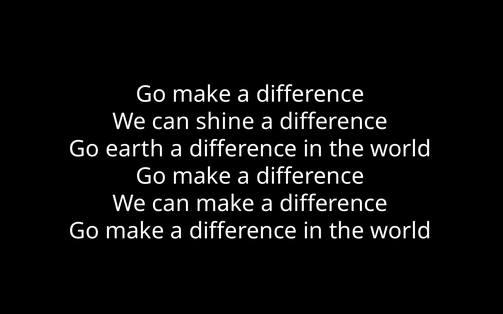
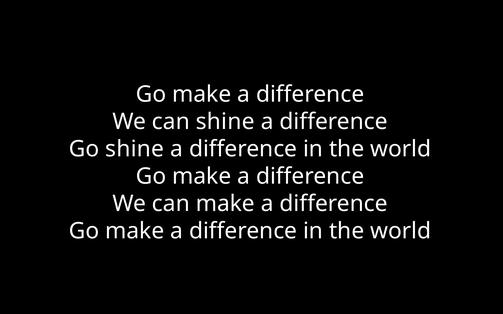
Go earth: earth -> shine
